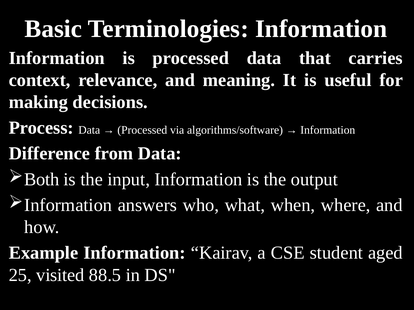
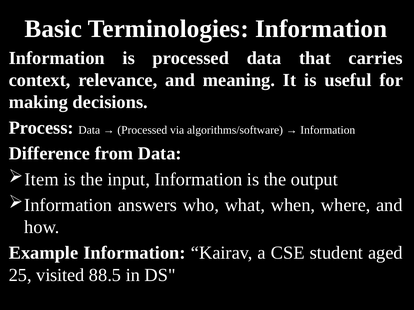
Both: Both -> Item
